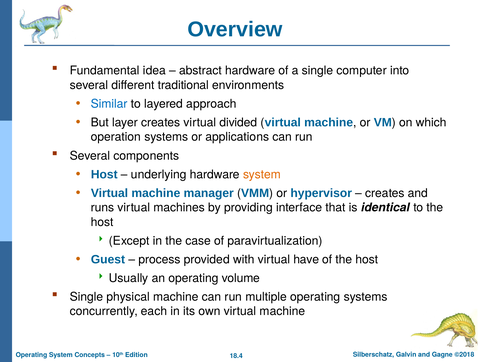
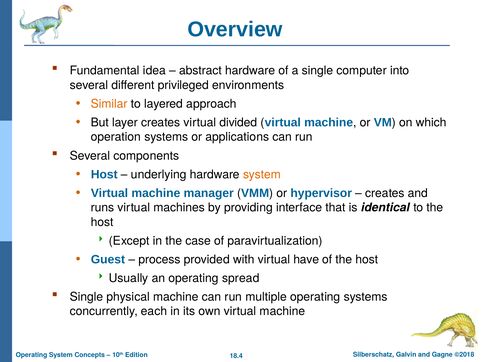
traditional: traditional -> privileged
Similar colour: blue -> orange
volume: volume -> spread
